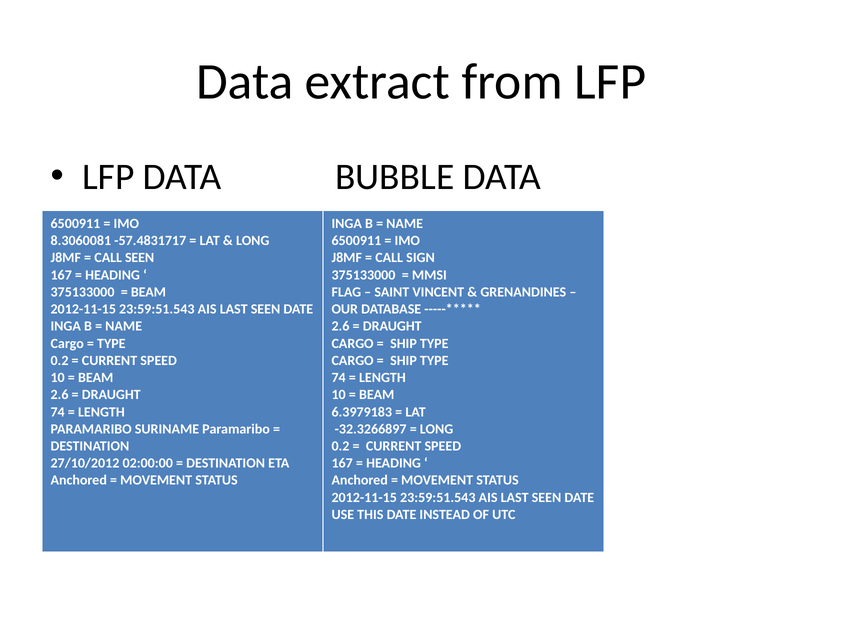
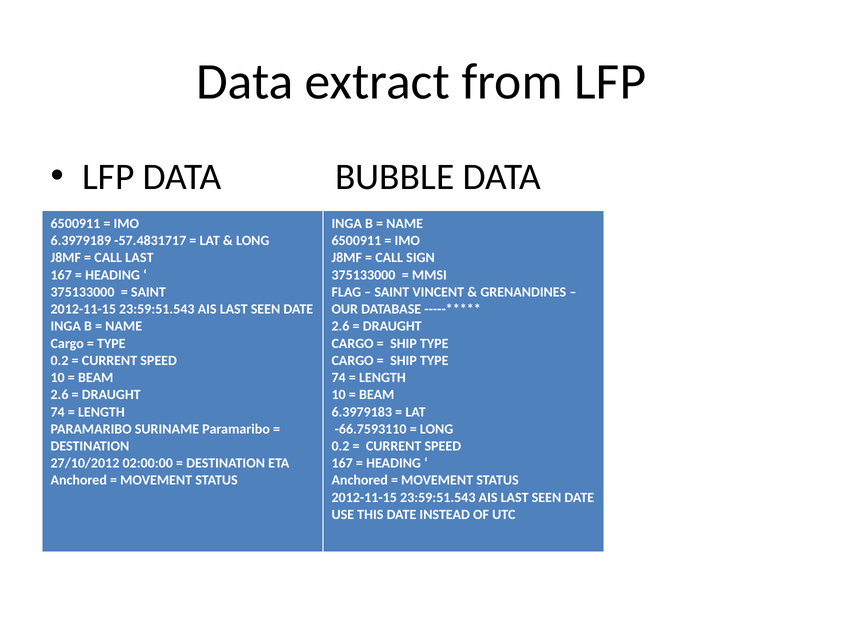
8.3060081: 8.3060081 -> 6.3979189
CALL SEEN: SEEN -> LAST
BEAM at (148, 292): BEAM -> SAINT
-32.3266897: -32.3266897 -> -66.7593110
